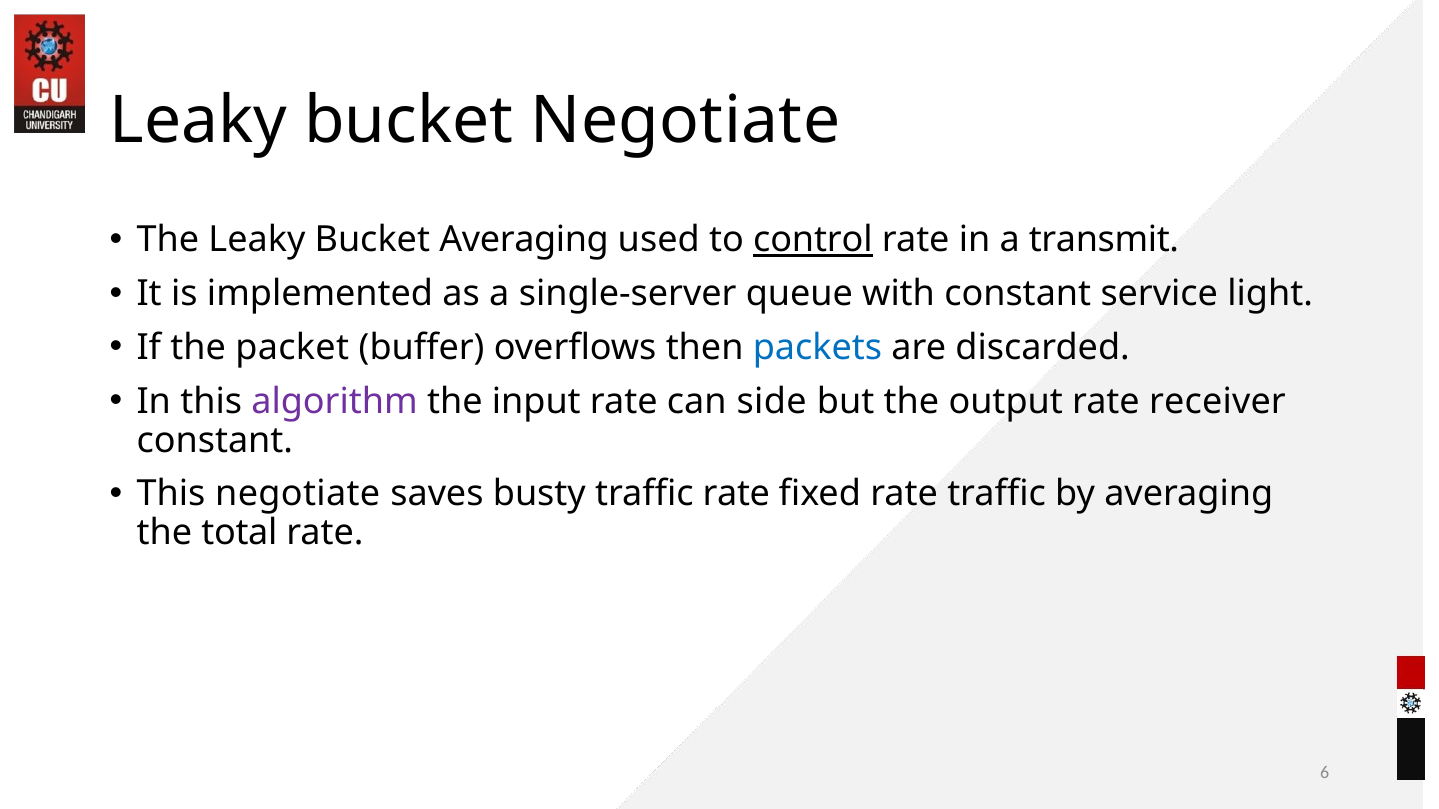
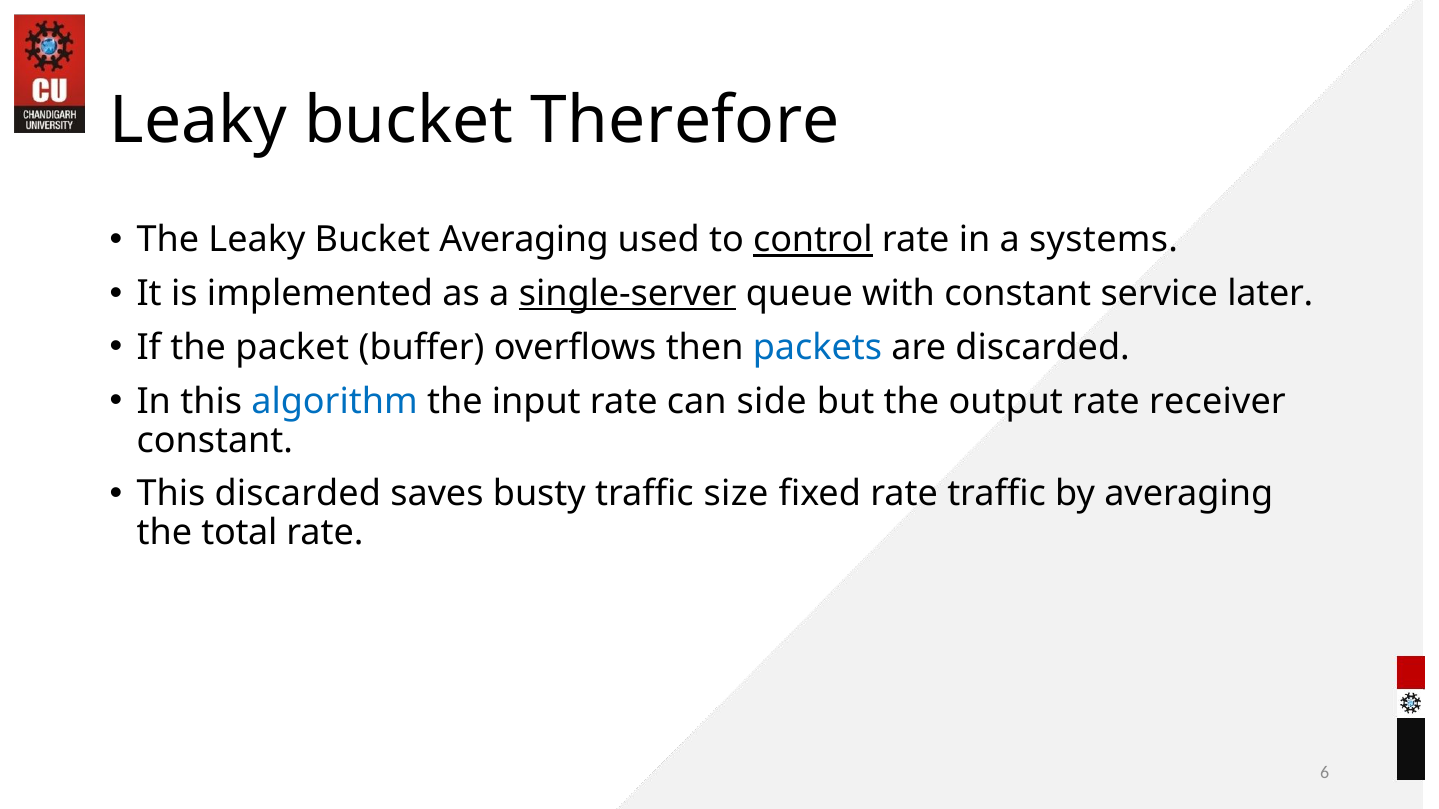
bucket Negotiate: Negotiate -> Therefore
transmit: transmit -> systems
single-server underline: none -> present
light: light -> later
algorithm colour: purple -> blue
This negotiate: negotiate -> discarded
traffic rate: rate -> size
